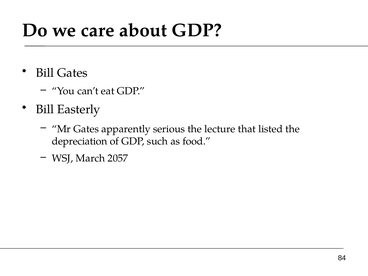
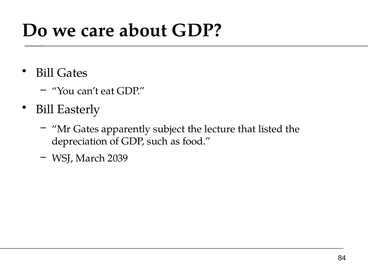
serious: serious -> subject
2057: 2057 -> 2039
